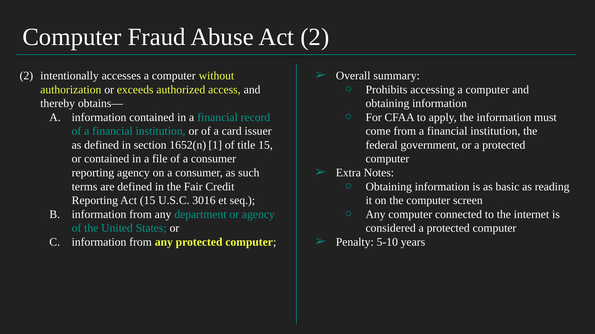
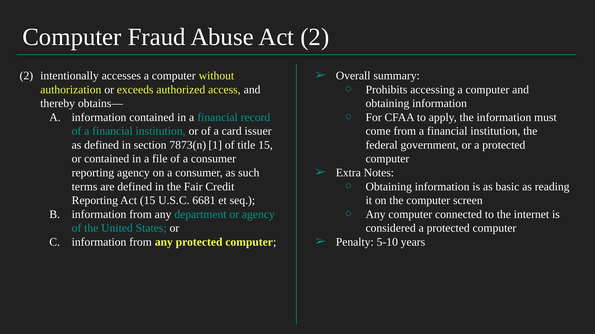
1652(n: 1652(n -> 7873(n
3016: 3016 -> 6681
